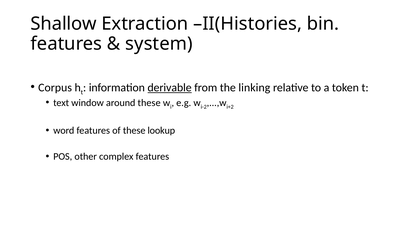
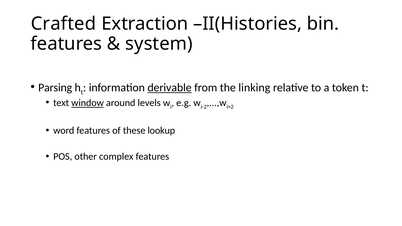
Shallow: Shallow -> Crafted
Corpus: Corpus -> Parsing
window underline: none -> present
around these: these -> levels
